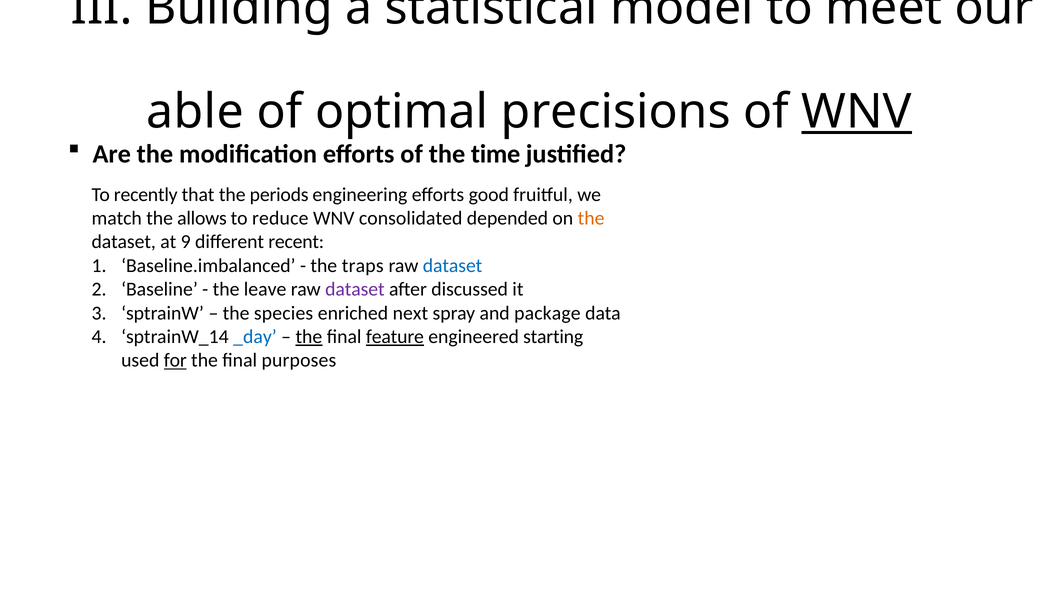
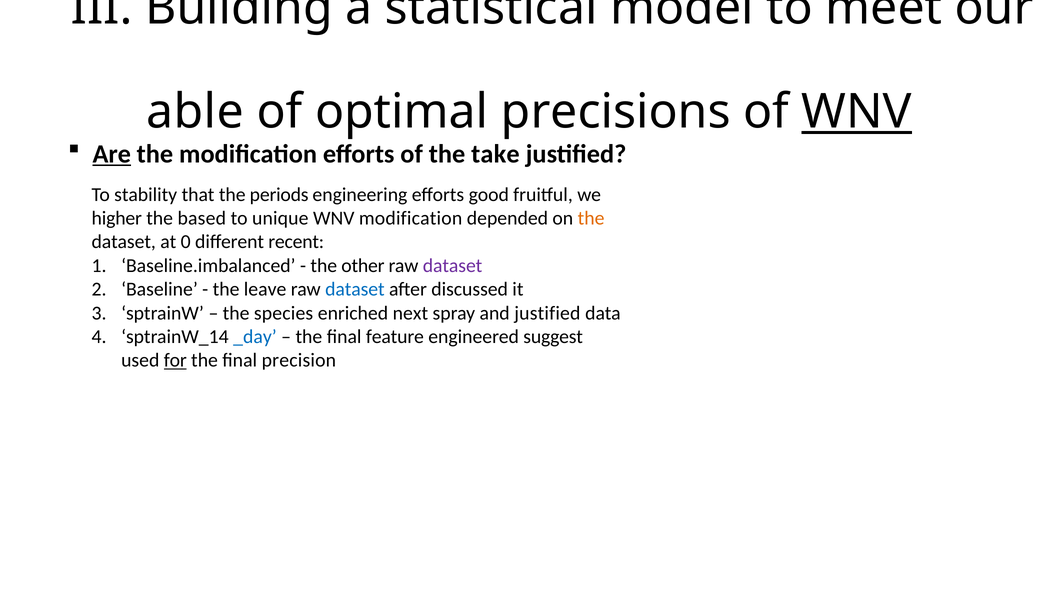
Are underline: none -> present
time: time -> take
recently: recently -> stability
match: match -> higher
allows: allows -> based
reduce: reduce -> unique
WNV consolidated: consolidated -> modification
9: 9 -> 0
traps: traps -> other
dataset at (453, 266) colour: blue -> purple
dataset at (355, 289) colour: purple -> blue
and package: package -> justified
the at (309, 337) underline: present -> none
feature underline: present -> none
starting: starting -> suggest
purposes: purposes -> precision
